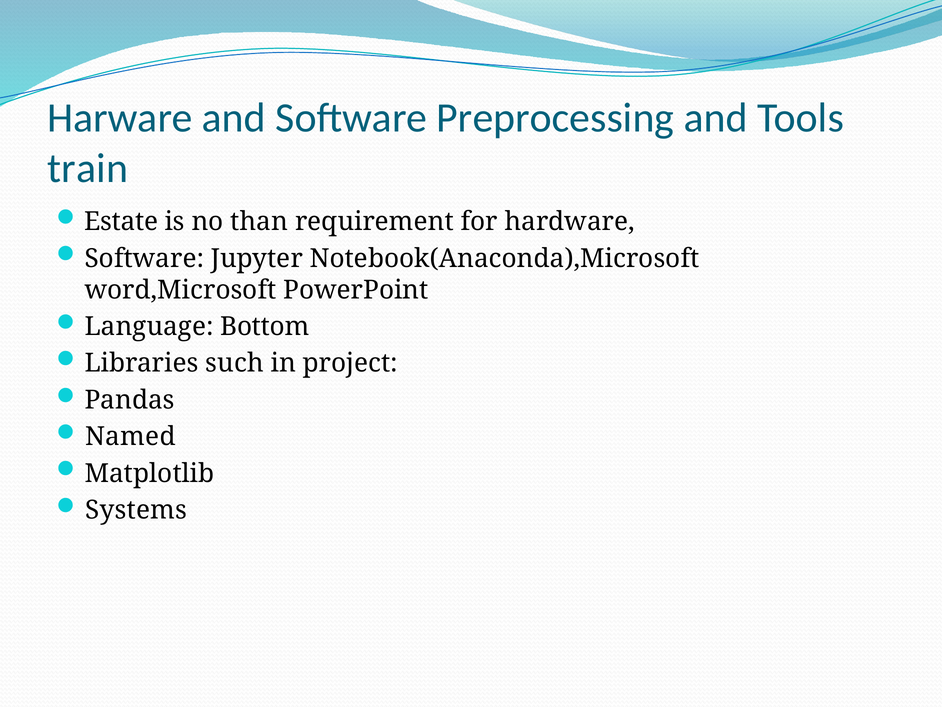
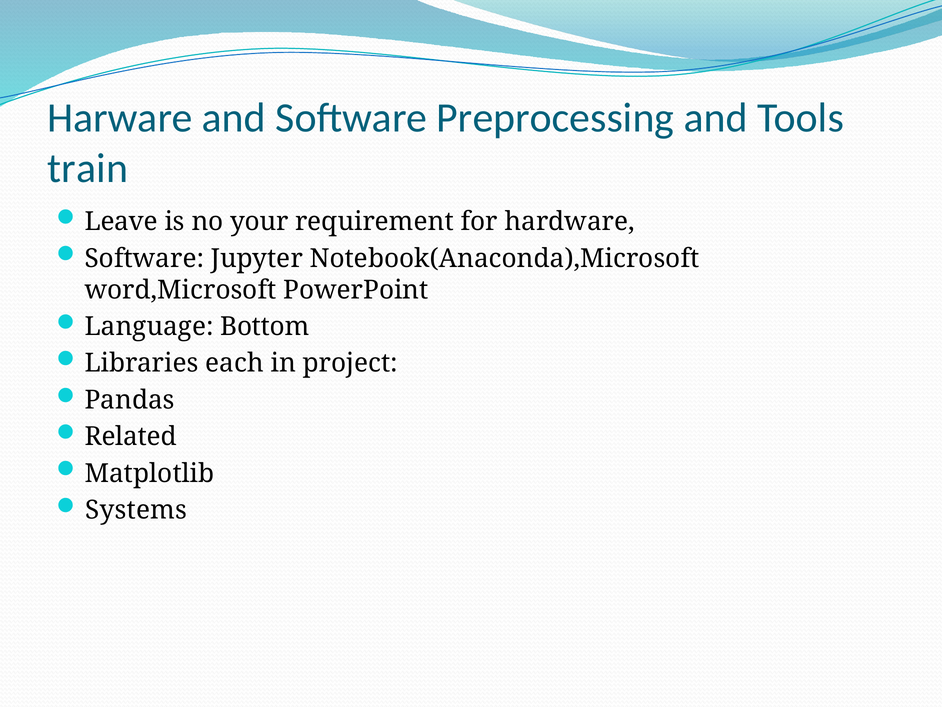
Estate: Estate -> Leave
than: than -> your
such: such -> each
Named: Named -> Related
